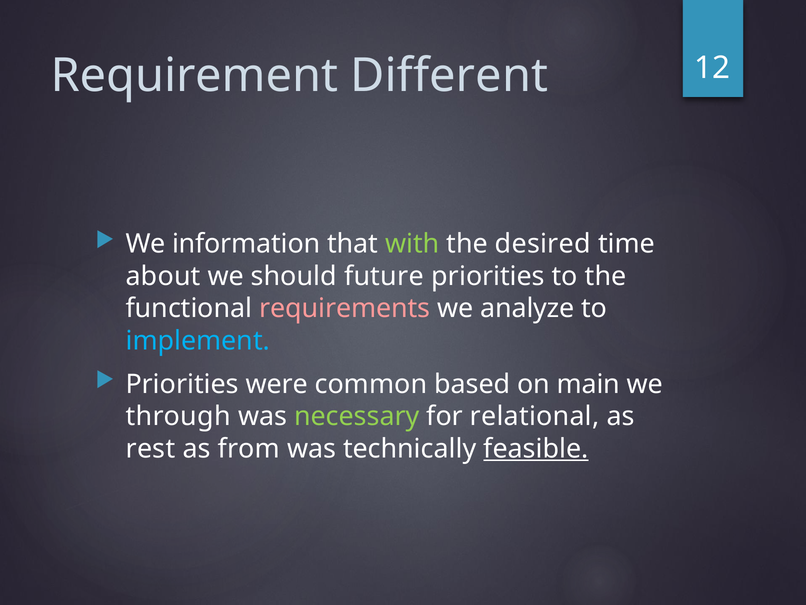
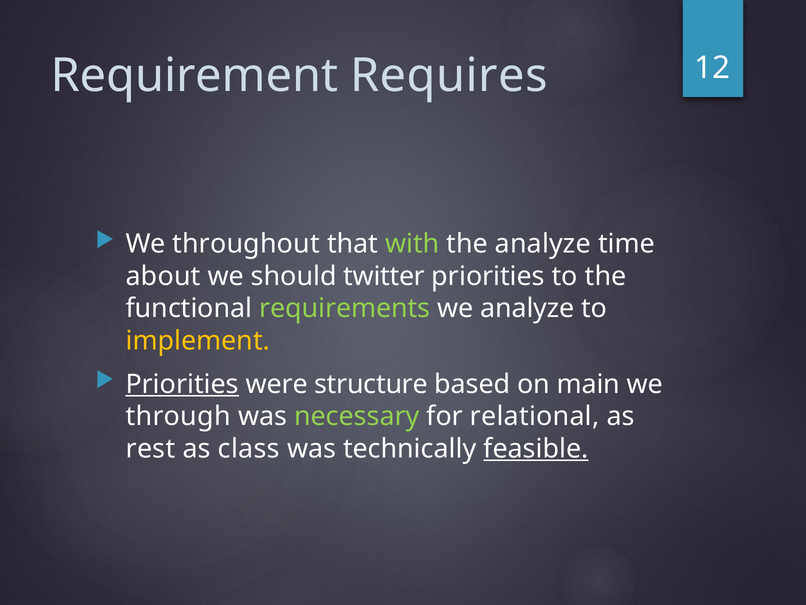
Different: Different -> Requires
information: information -> throughout
the desired: desired -> analyze
future: future -> twitter
requirements colour: pink -> light green
implement colour: light blue -> yellow
Priorities at (182, 384) underline: none -> present
common: common -> structure
from: from -> class
